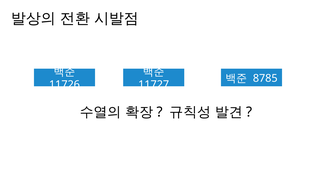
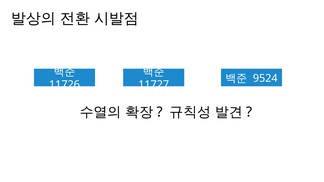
8785: 8785 -> 9524
